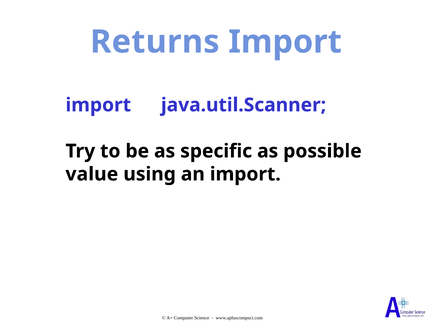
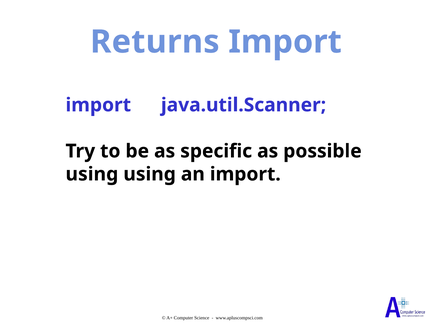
value at (92, 174): value -> using
